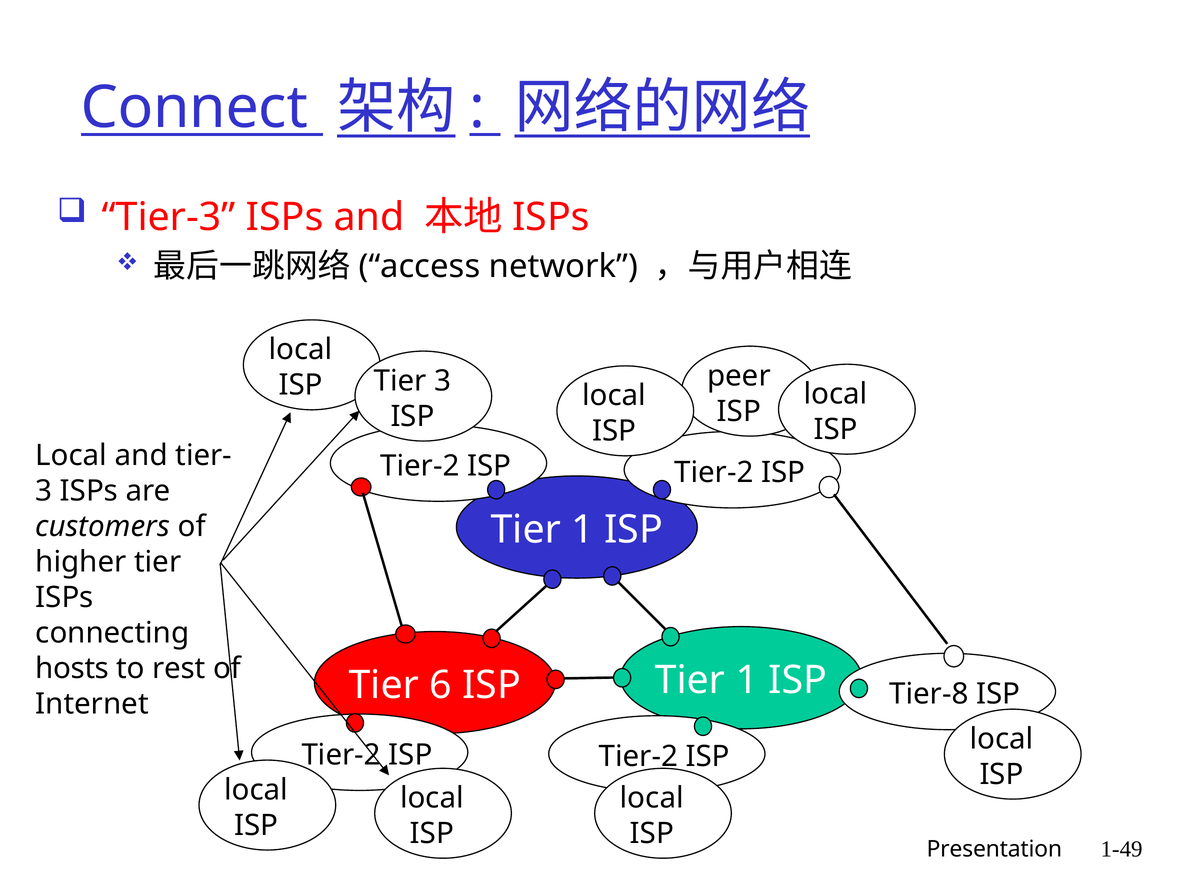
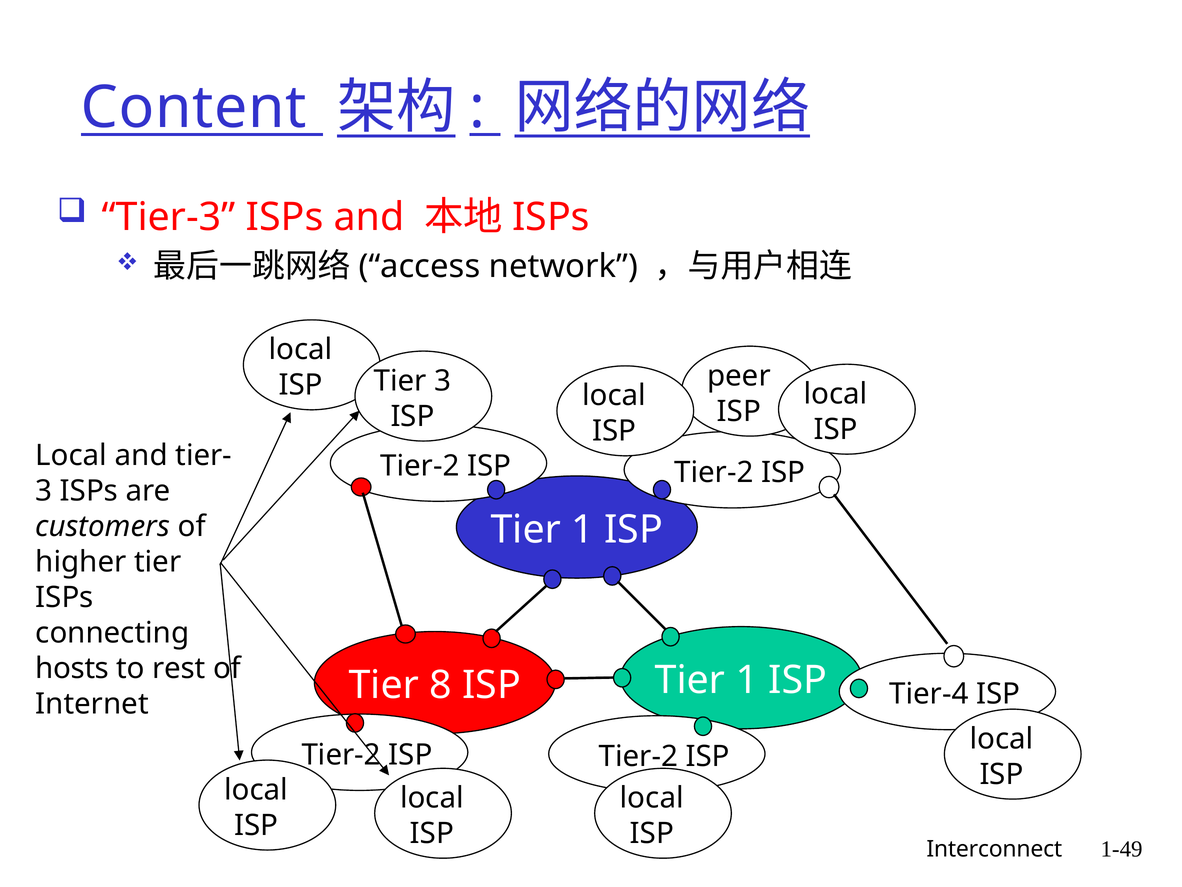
Connect: Connect -> Content
6: 6 -> 8
Tier-8: Tier-8 -> Tier-4
Presentation: Presentation -> Interconnect
